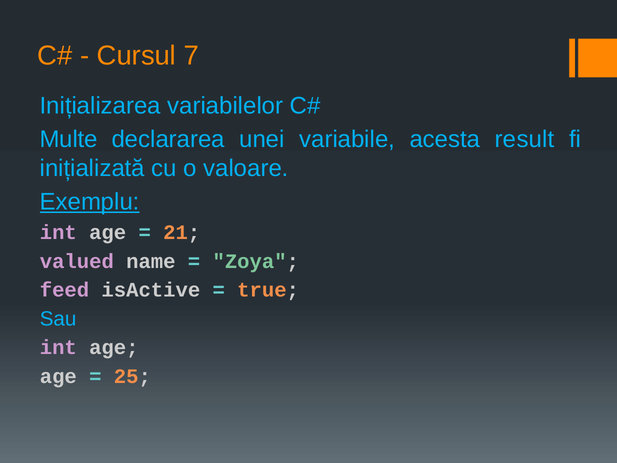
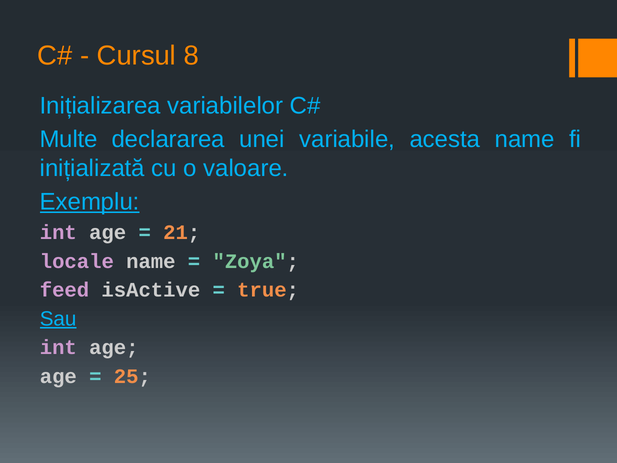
7: 7 -> 8
acesta result: result -> name
valued: valued -> locale
Sau underline: none -> present
